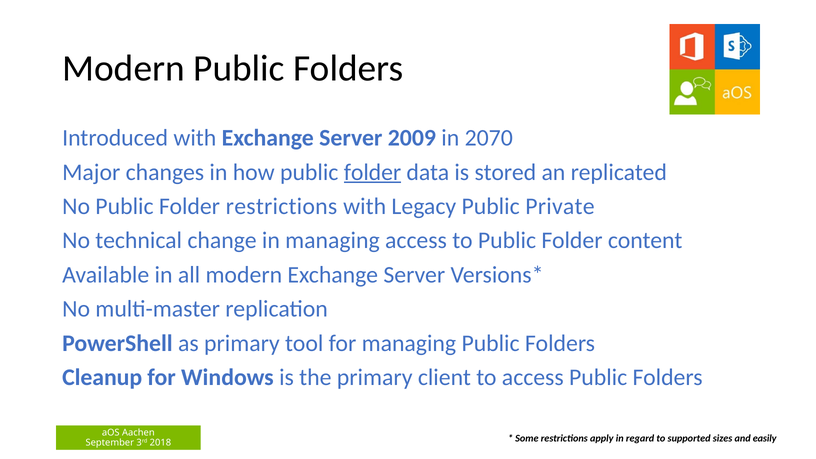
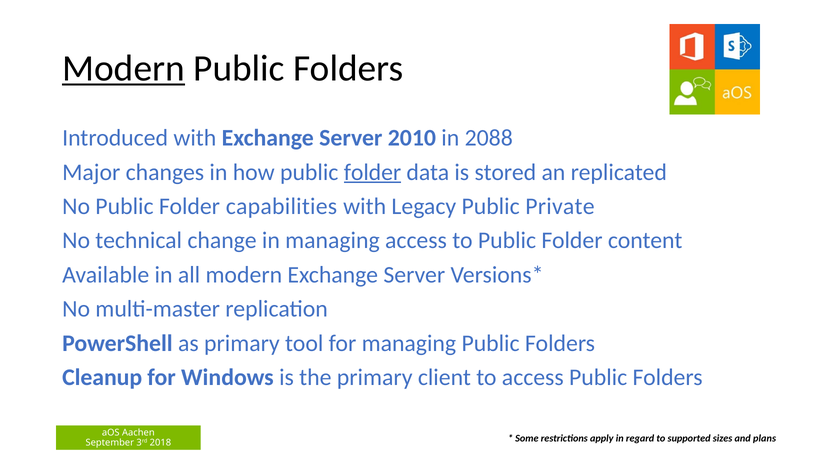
Modern at (123, 69) underline: none -> present
2009: 2009 -> 2010
2070: 2070 -> 2088
Folder restrictions: restrictions -> capabilities
easily: easily -> plans
